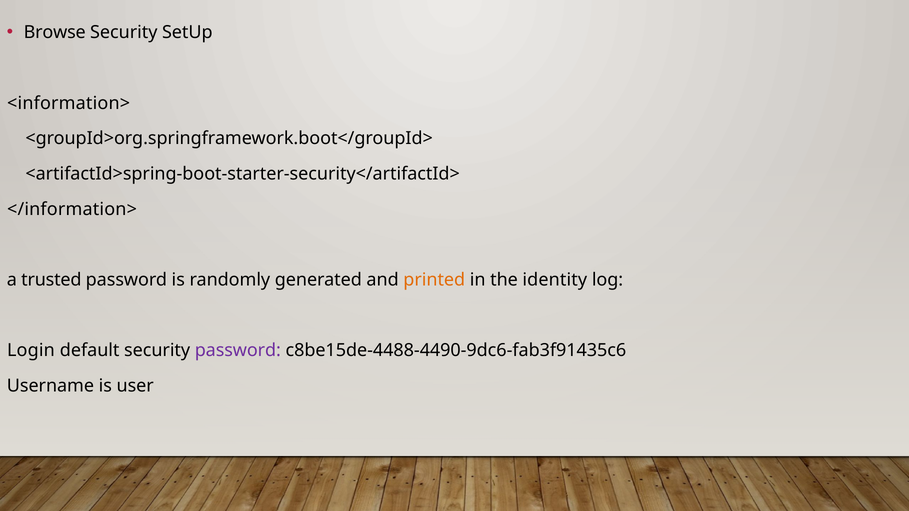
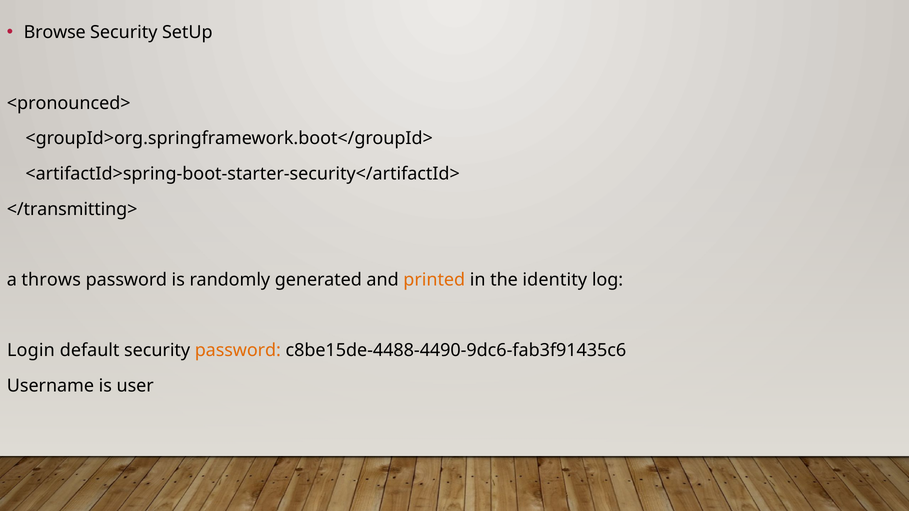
<information>: <information> -> <pronounced>
</information>: </information> -> </transmitting>
trusted: trusted -> throws
password at (238, 351) colour: purple -> orange
